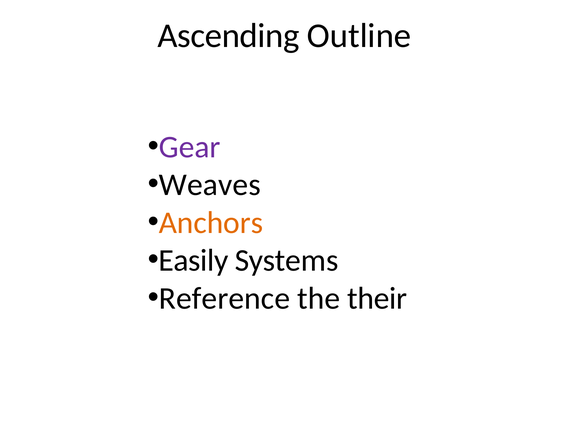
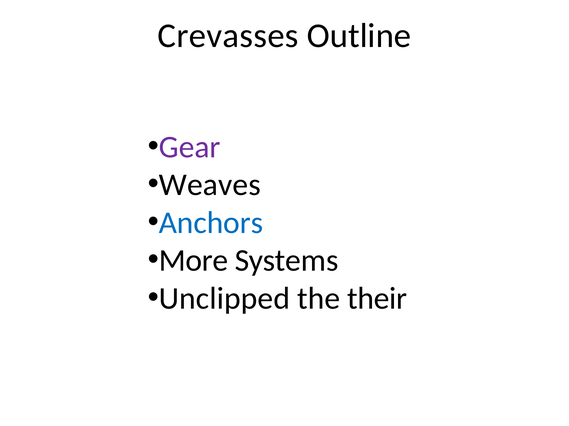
Ascending: Ascending -> Crevasses
Anchors colour: orange -> blue
Easily: Easily -> More
Reference: Reference -> Unclipped
